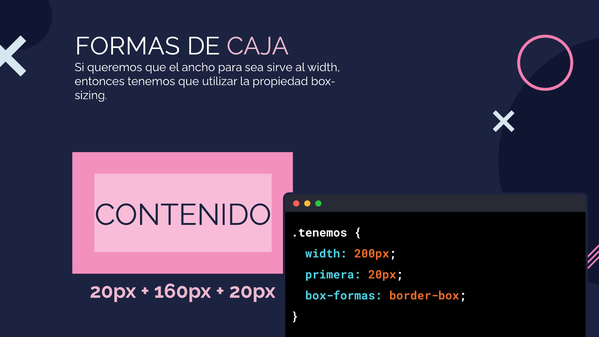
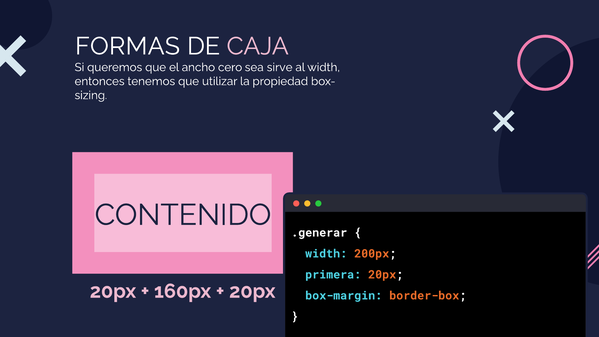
para: para -> cero
.tenemos: .tenemos -> .generar
box-formas: box-formas -> box-margin
